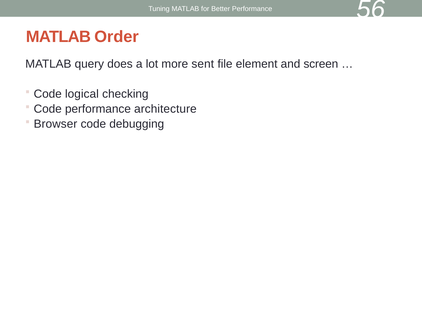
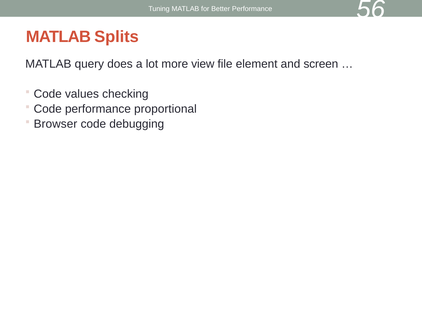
Order: Order -> Splits
sent: sent -> view
logical: logical -> values
architecture: architecture -> proportional
